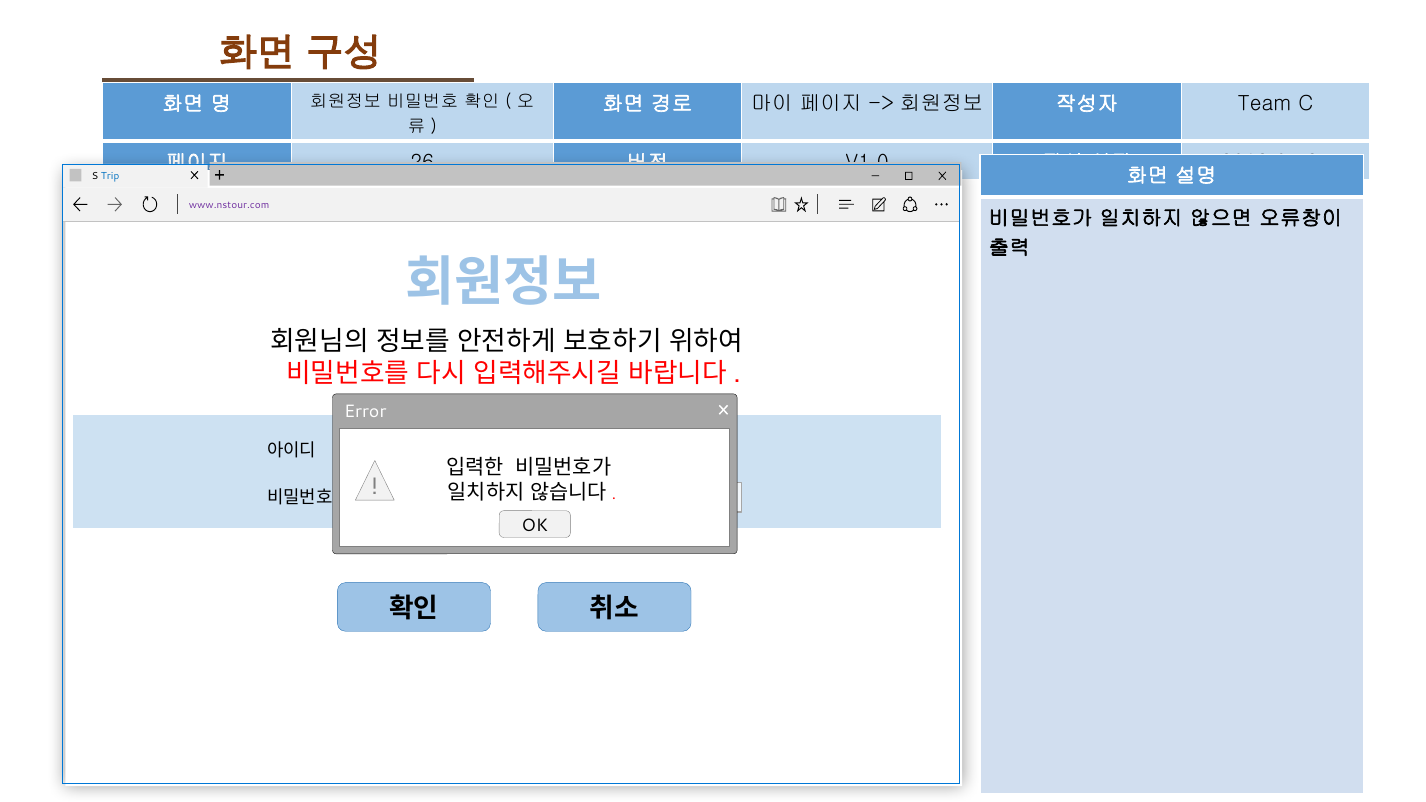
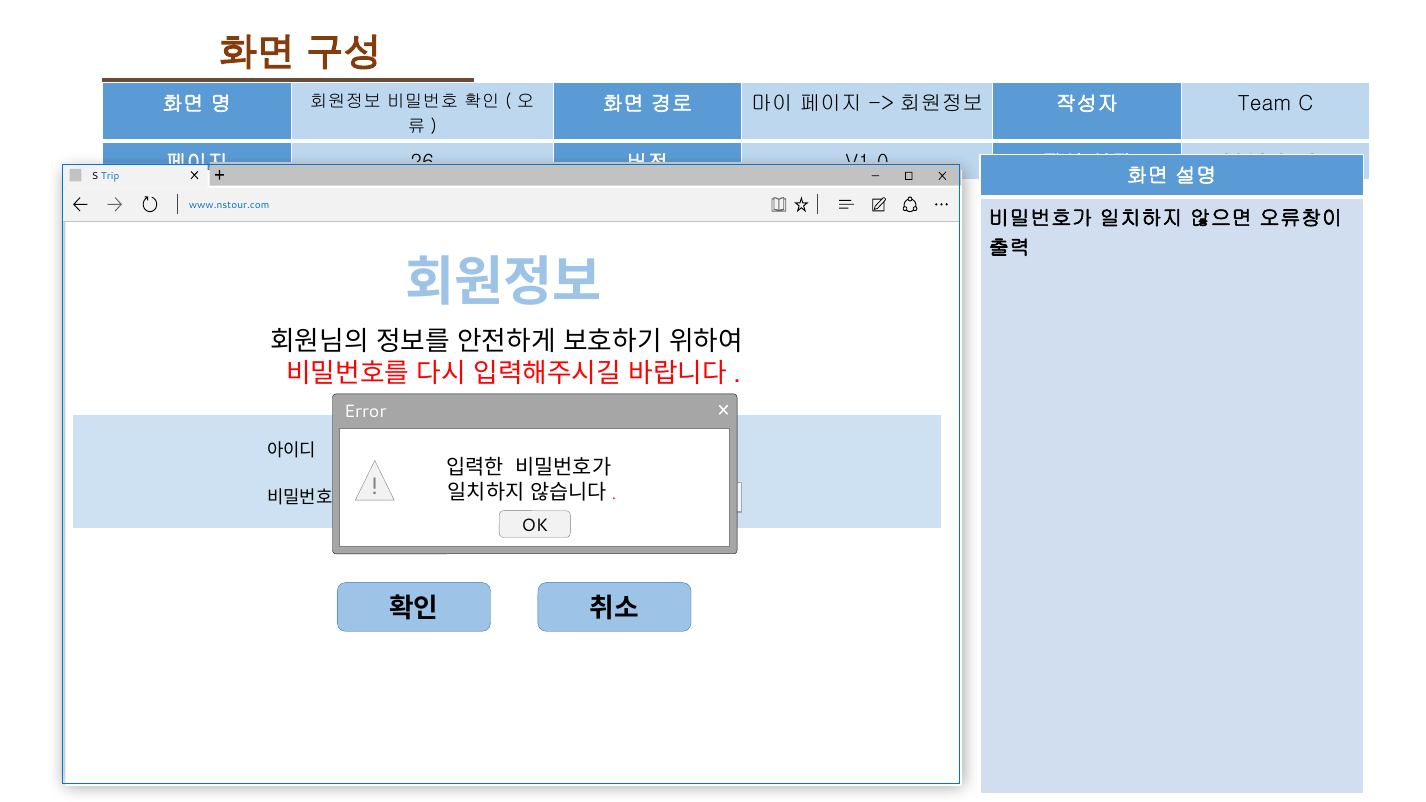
www.nstour.com colour: purple -> blue
